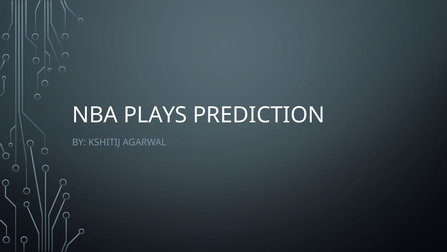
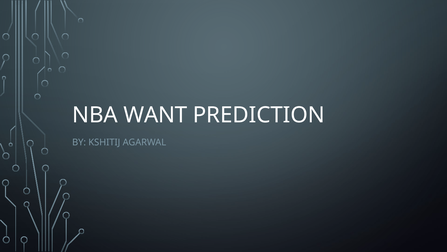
PLAYS: PLAYS -> WANT
